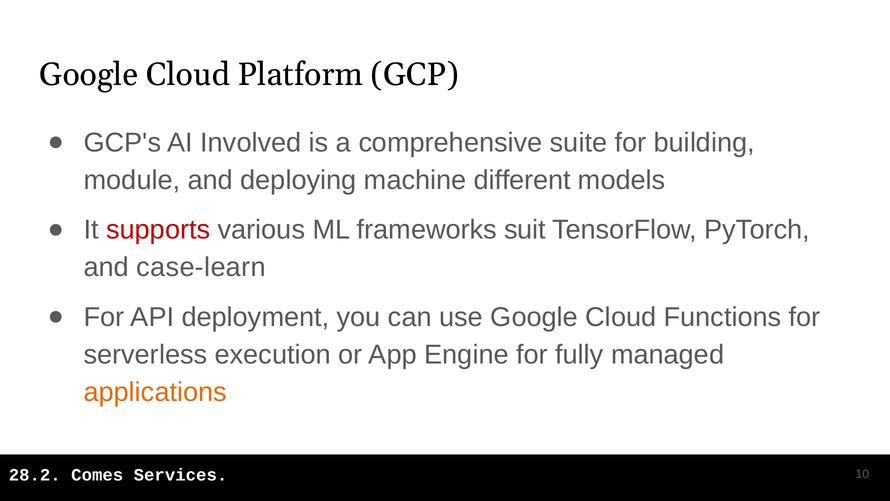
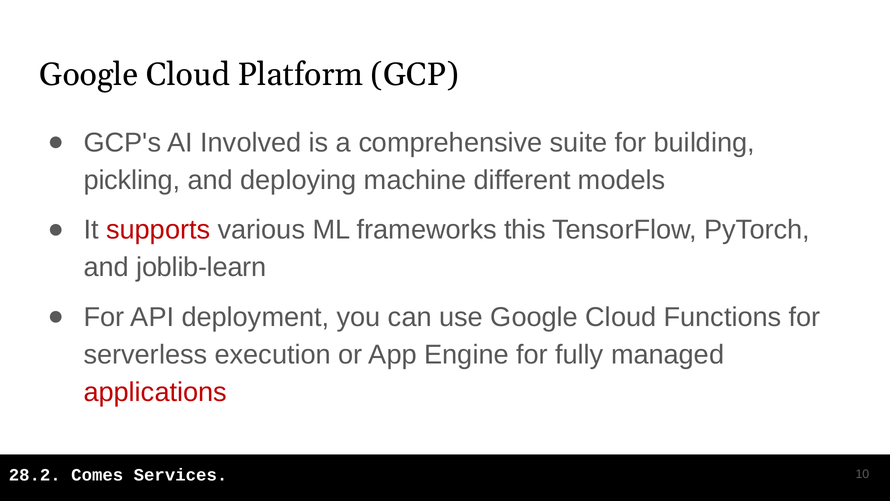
module: module -> pickling
suit: suit -> this
case-learn: case-learn -> joblib-learn
applications colour: orange -> red
